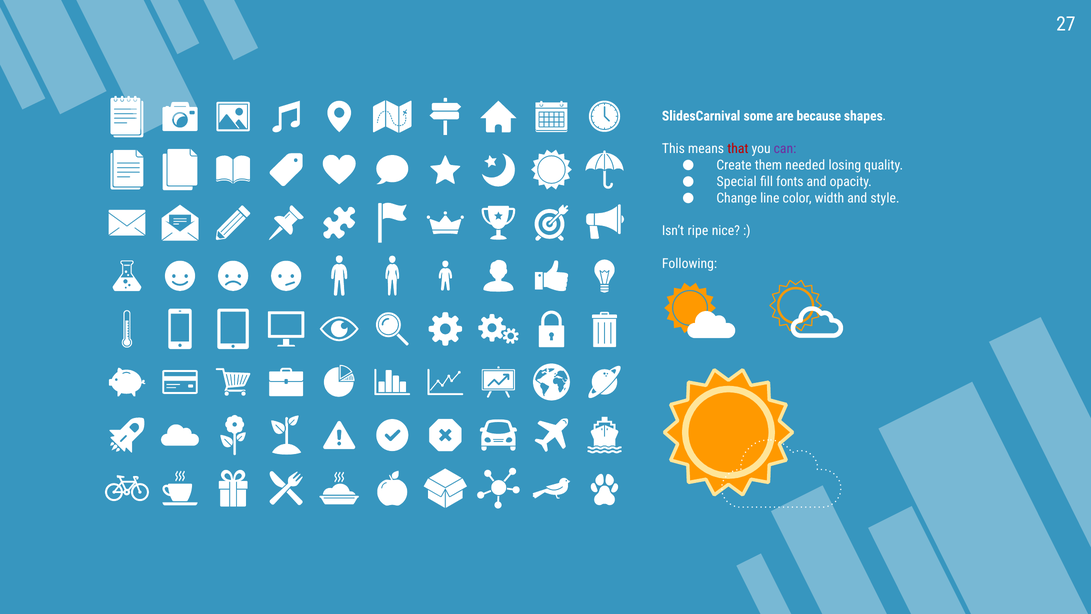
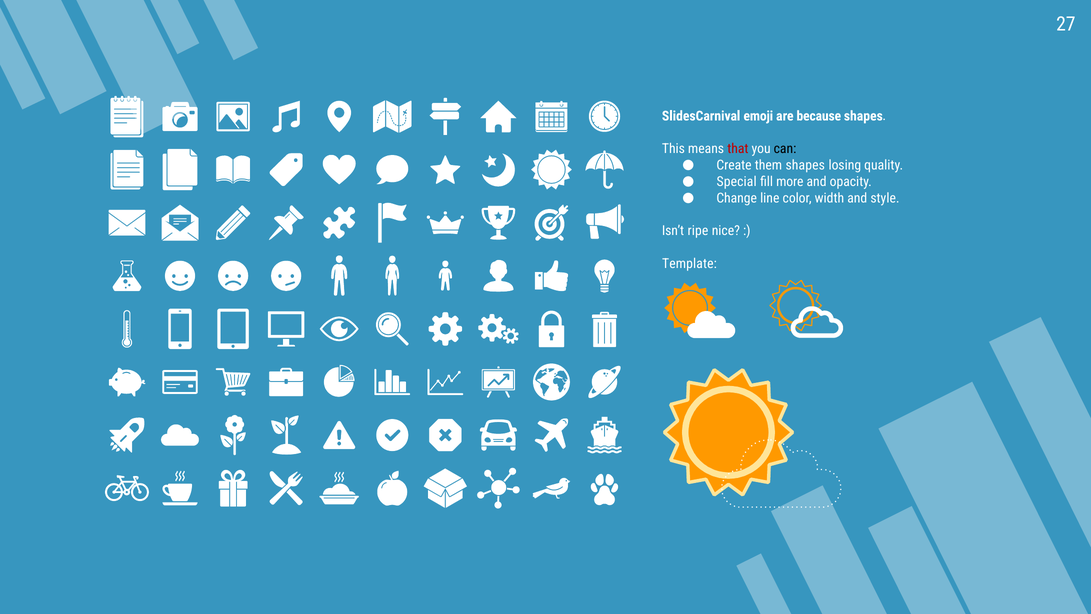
some: some -> emoji
can colour: purple -> black
them needed: needed -> shapes
fonts: fonts -> more
Following: Following -> Template
